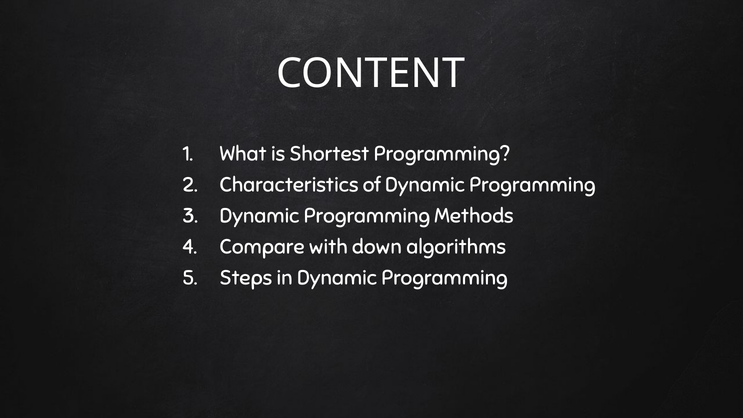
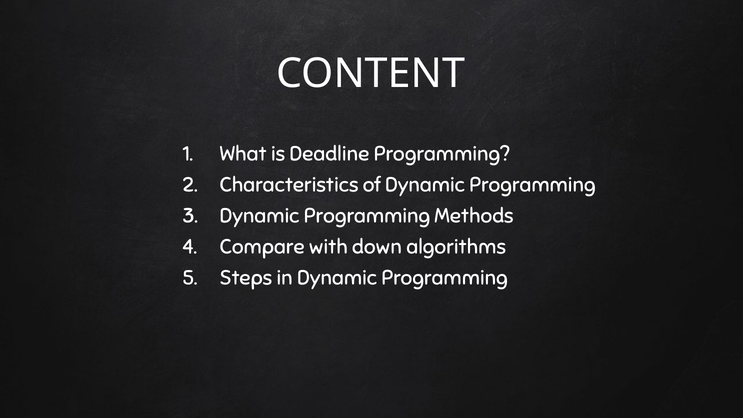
Shortest: Shortest -> Deadline
